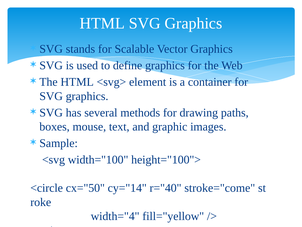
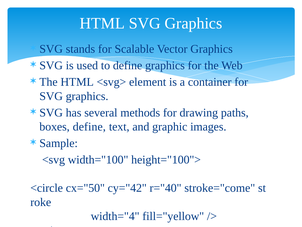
boxes mouse: mouse -> define
cy="14: cy="14 -> cy="42
